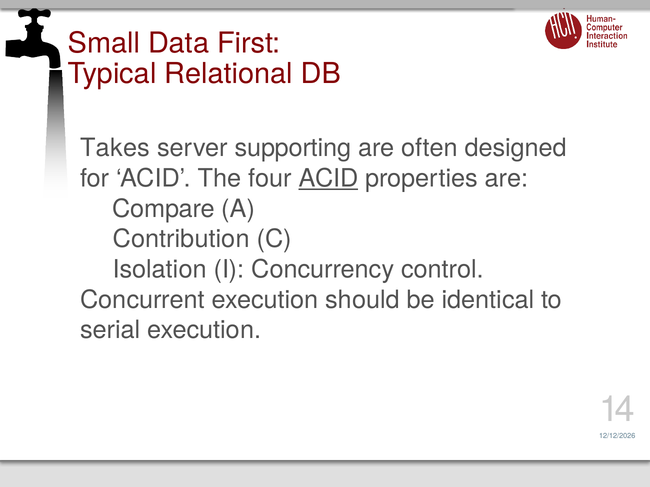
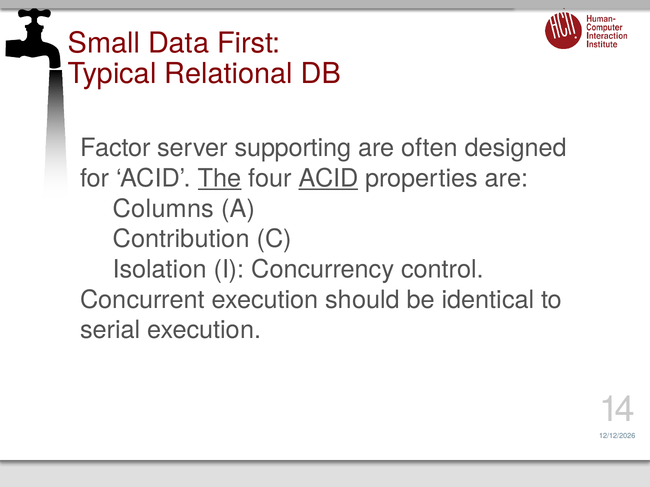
Takes: Takes -> Factor
The underline: none -> present
Compare: Compare -> Columns
